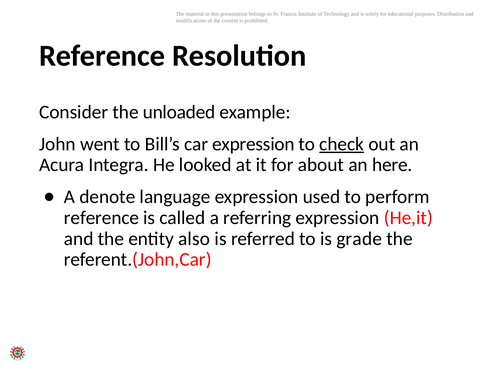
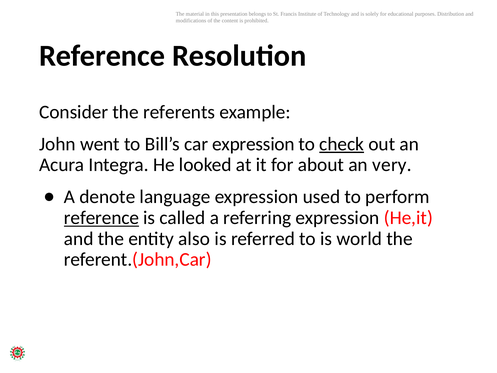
unloaded: unloaded -> referents
here: here -> very
reference at (101, 218) underline: none -> present
grade: grade -> world
